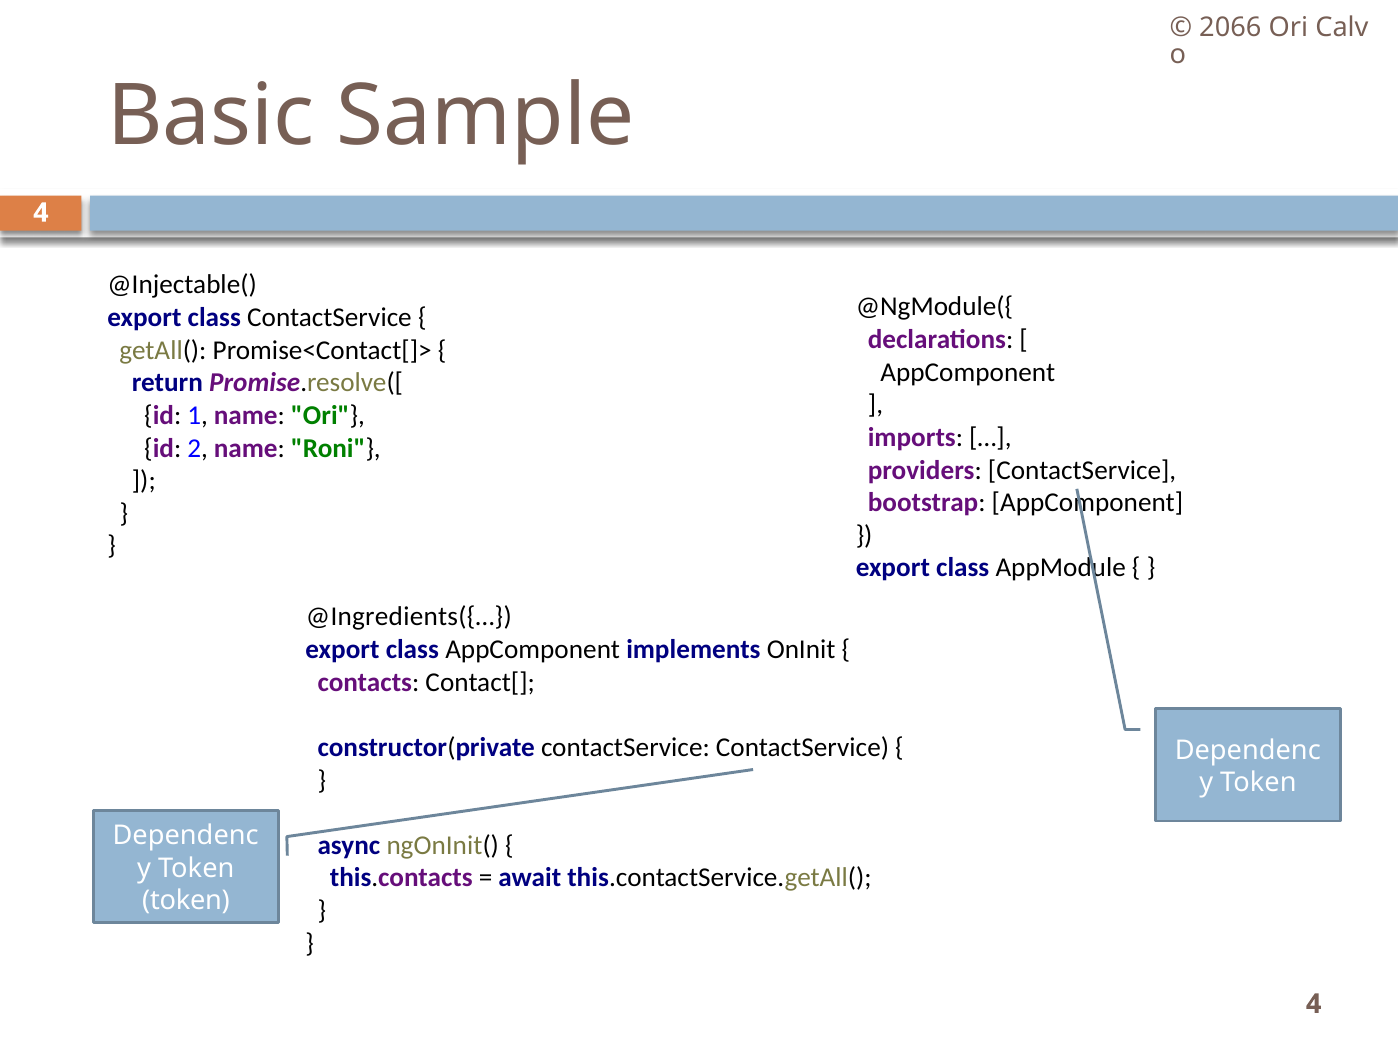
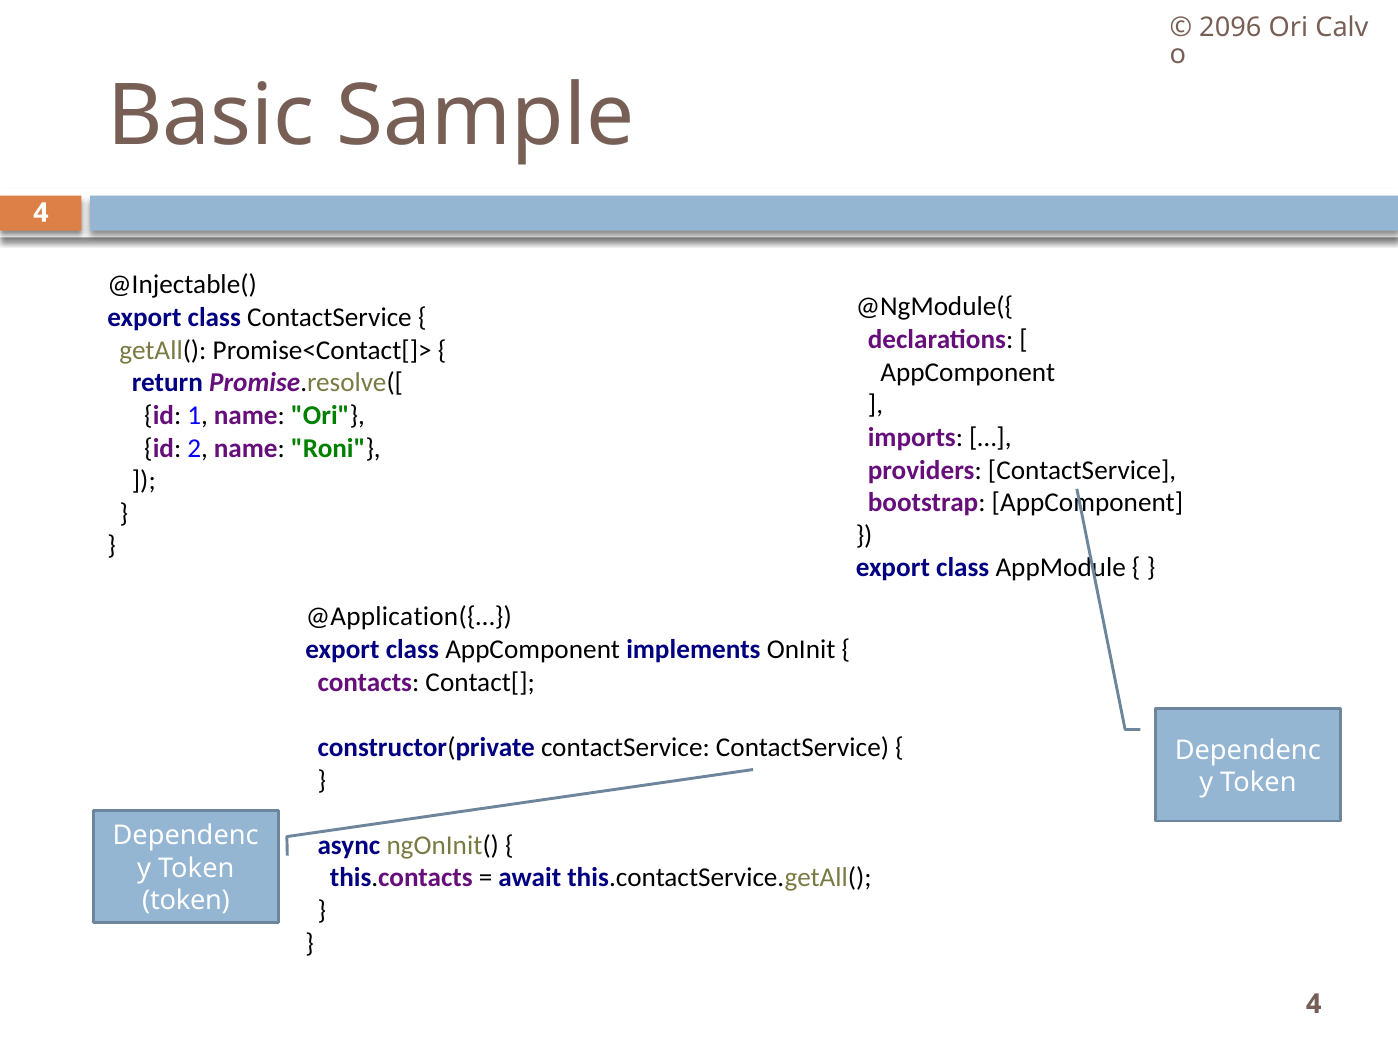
2066: 2066 -> 2096
@Ingredients({…: @Ingredients({… -> @Application({…
